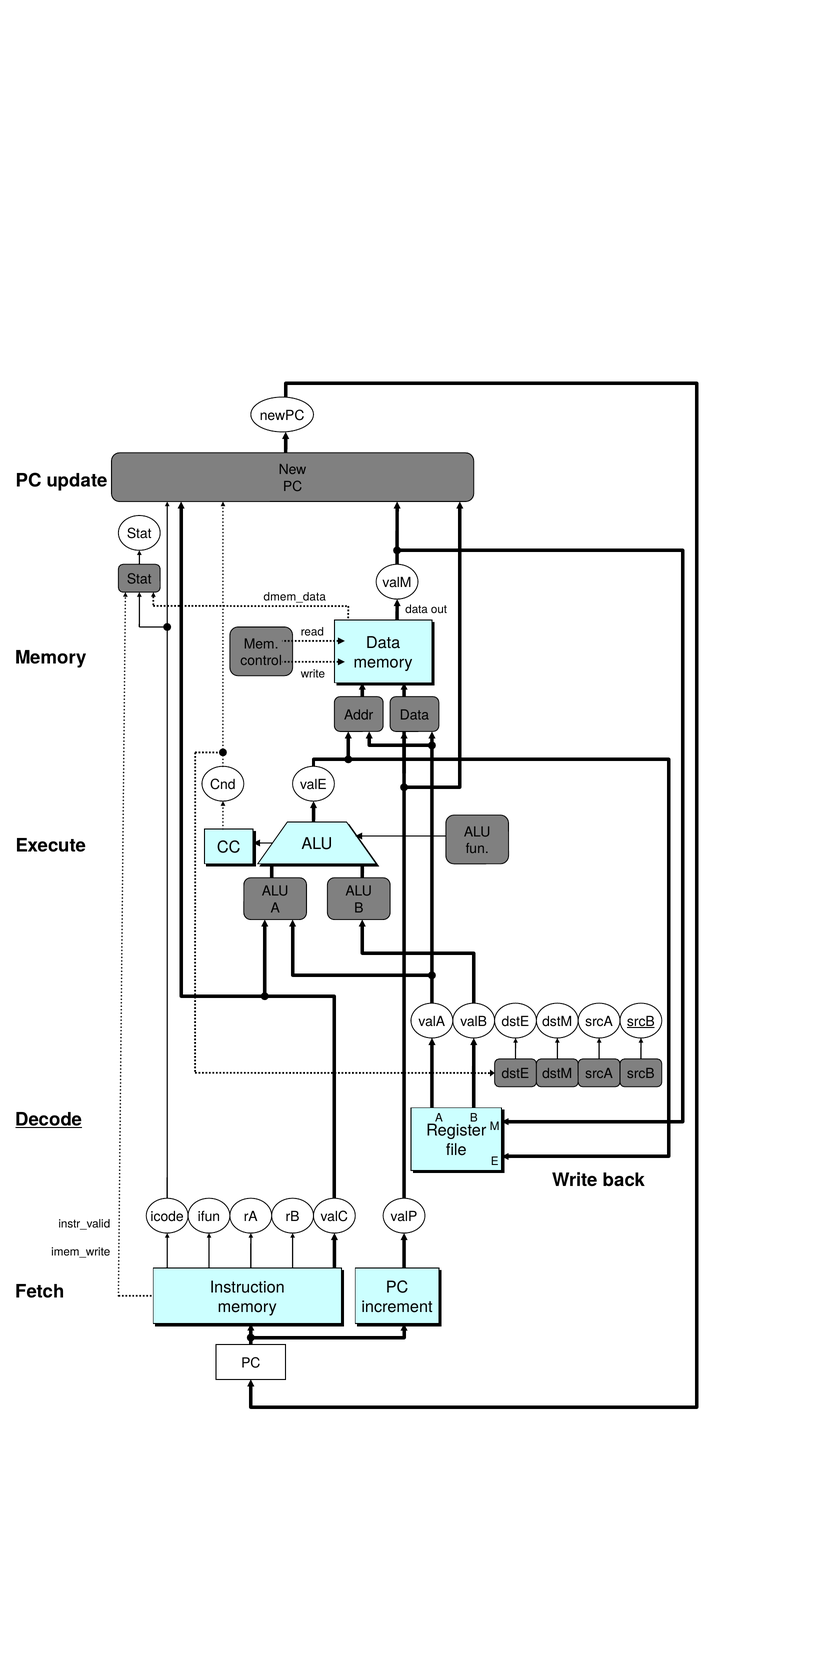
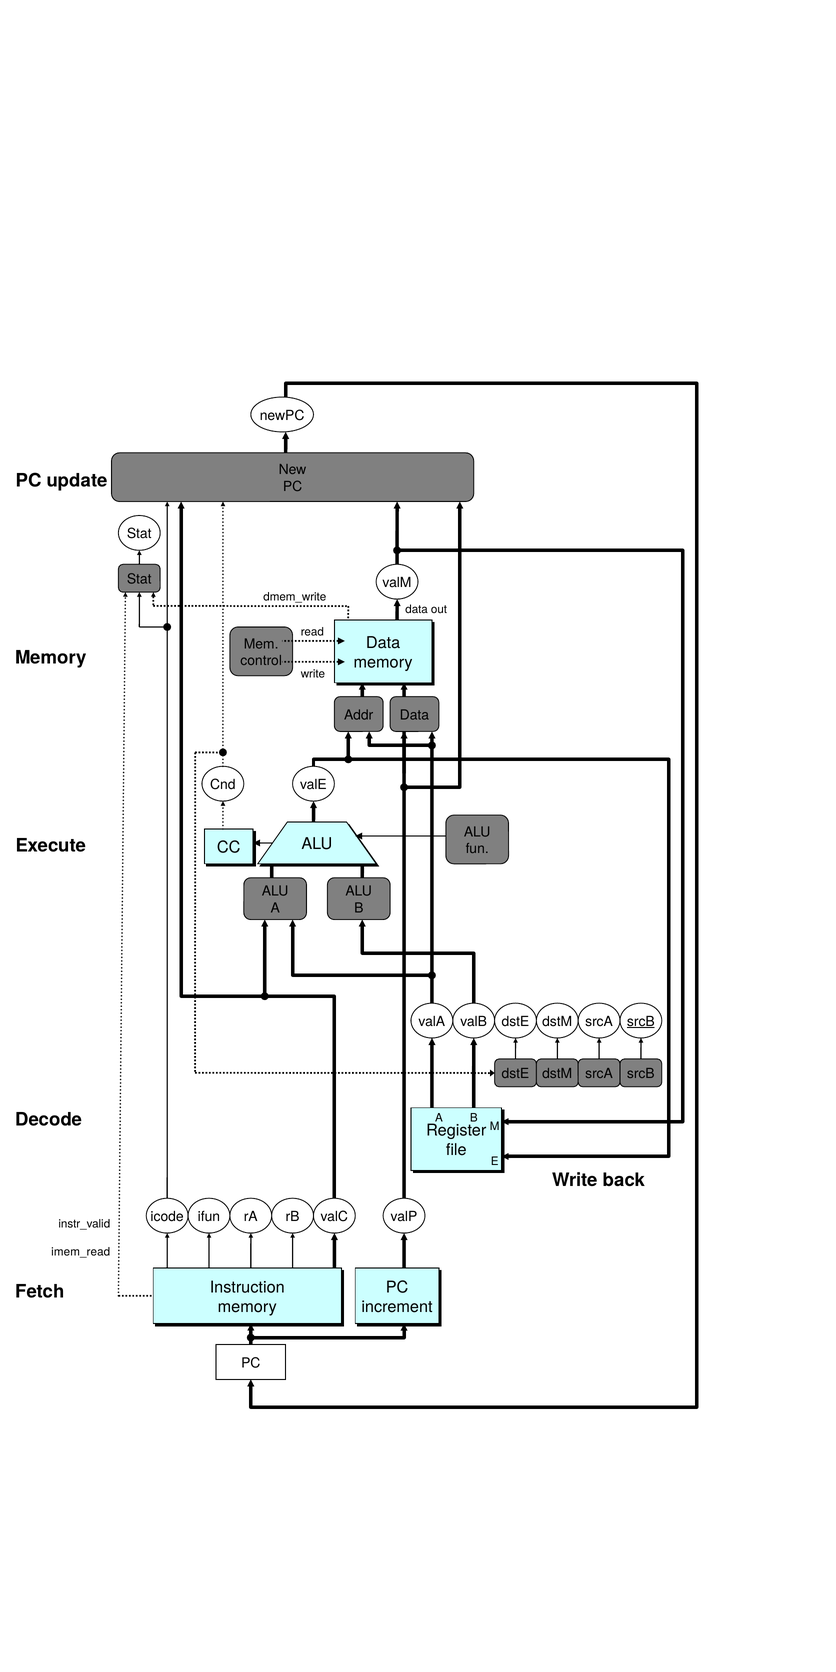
dmem_data: dmem_data -> dmem_write
Decode underline: present -> none
imem_write: imem_write -> imem_read
